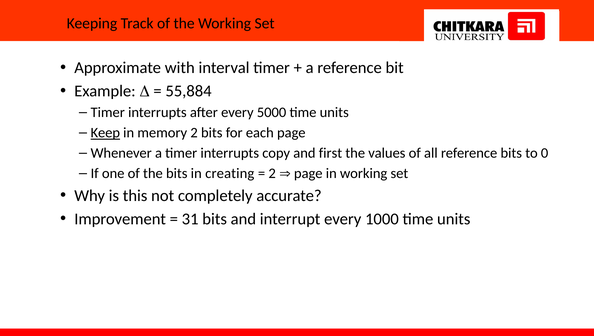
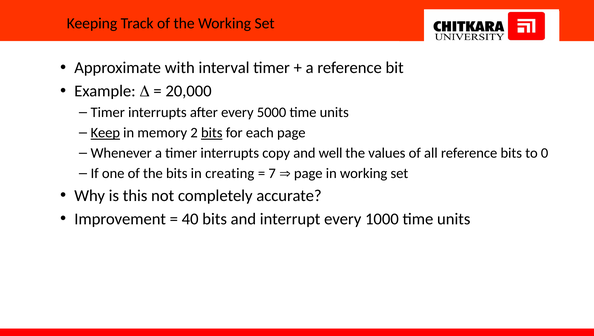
55,884: 55,884 -> 20,000
bits at (212, 133) underline: none -> present
first: first -> well
2 at (272, 174): 2 -> 7
31: 31 -> 40
